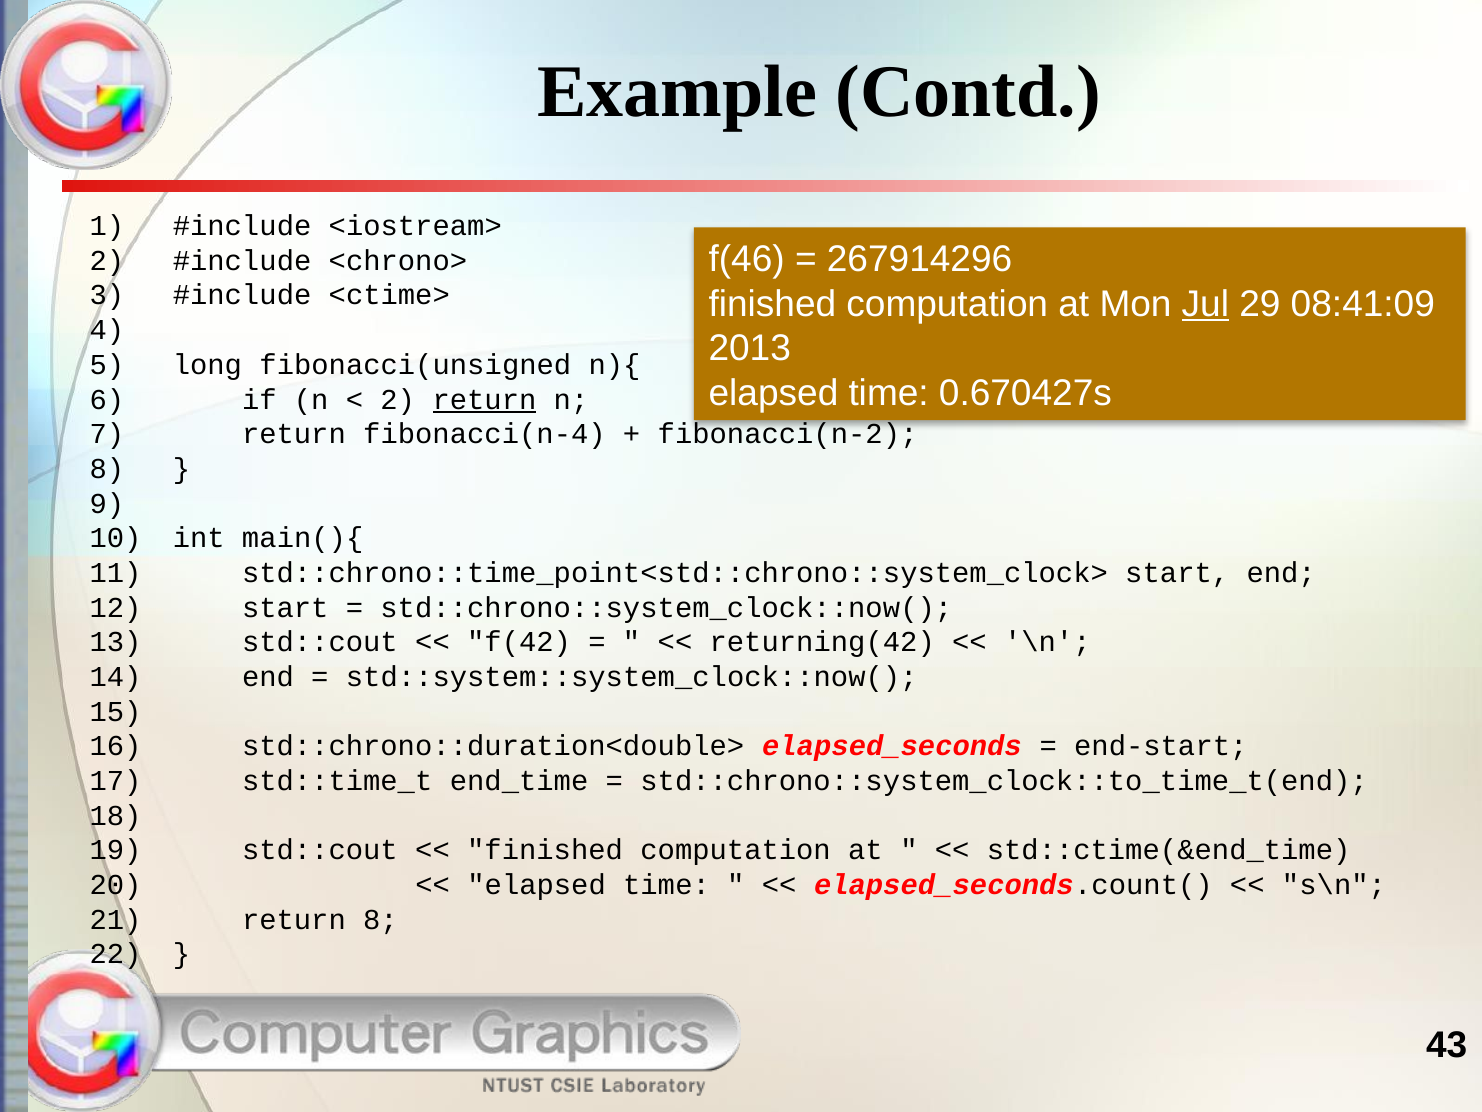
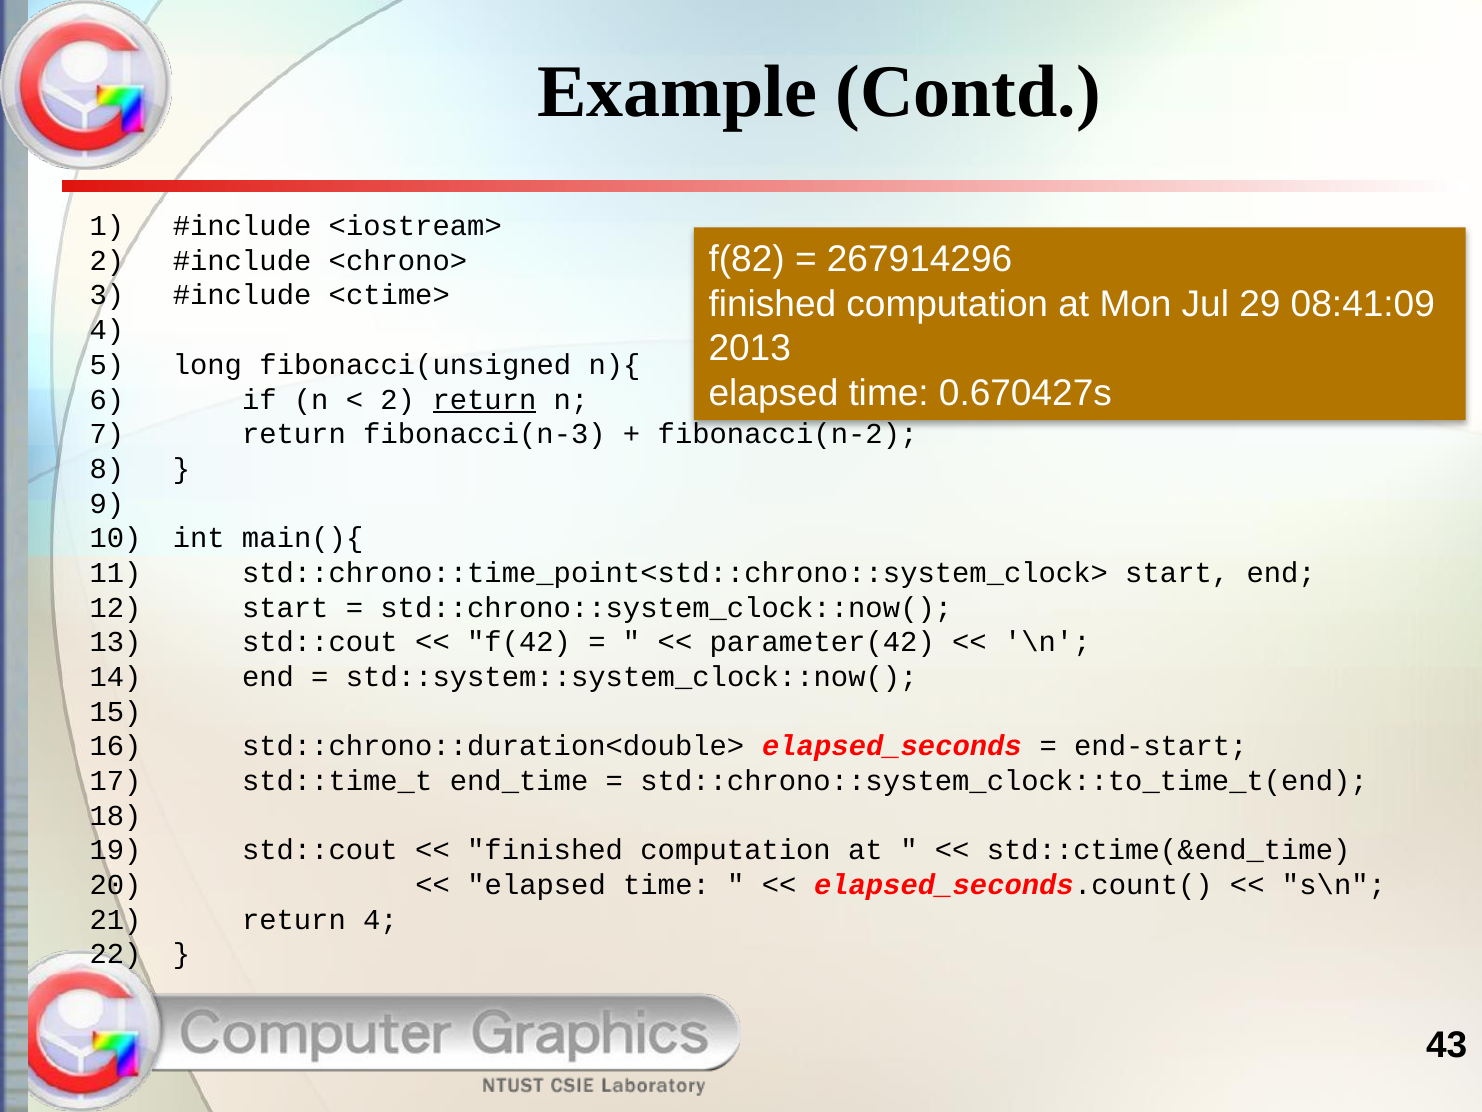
f(46: f(46 -> f(82
Jul underline: present -> none
fibonacci(n-4: fibonacci(n-4 -> fibonacci(n-3
returning(42: returning(42 -> parameter(42
return 8: 8 -> 4
